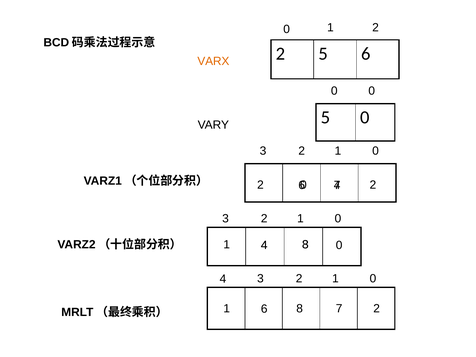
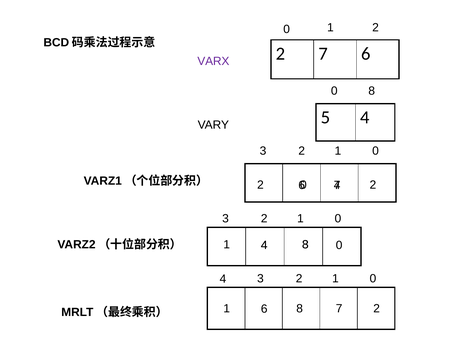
5 at (323, 54): 5 -> 7
VARX colour: orange -> purple
0 at (372, 91): 0 -> 8
5 0: 0 -> 4
